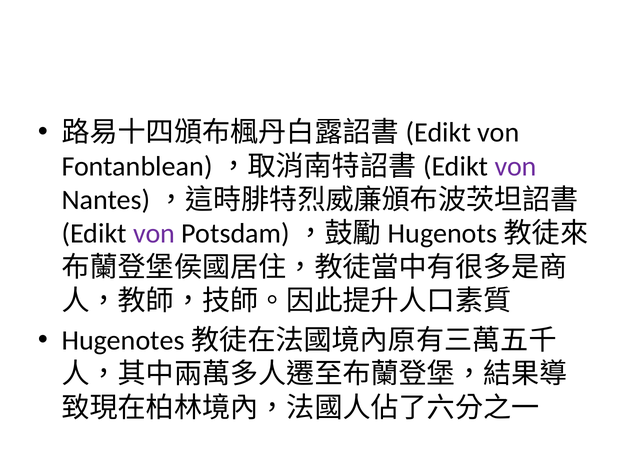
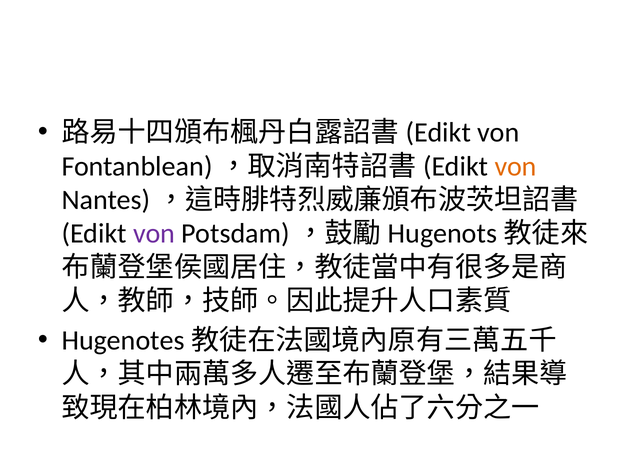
von at (516, 166) colour: purple -> orange
